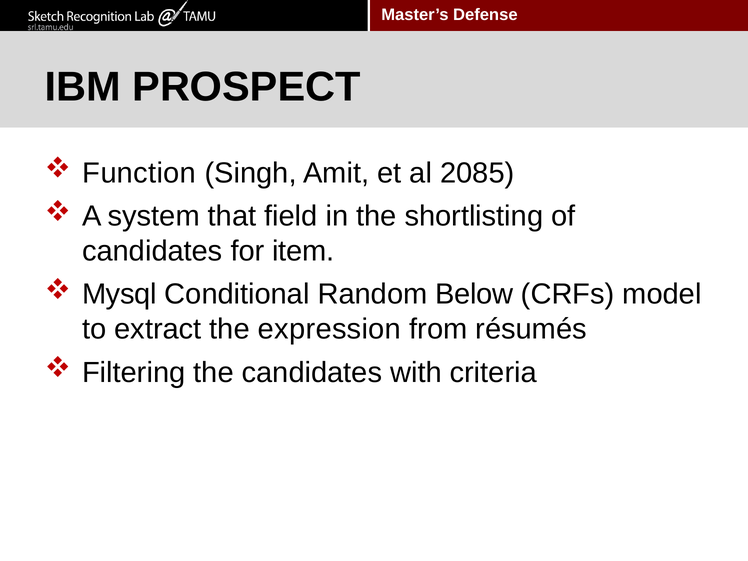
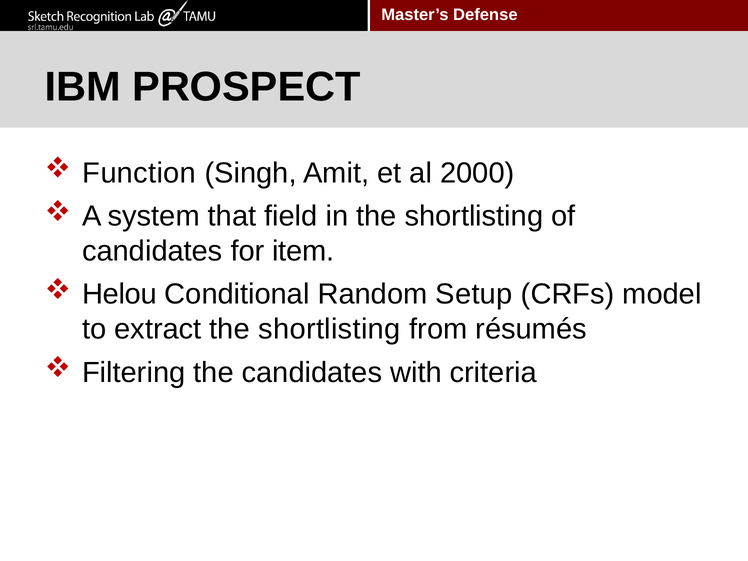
2085: 2085 -> 2000
Mysql: Mysql -> Helou
Below: Below -> Setup
extract the expression: expression -> shortlisting
